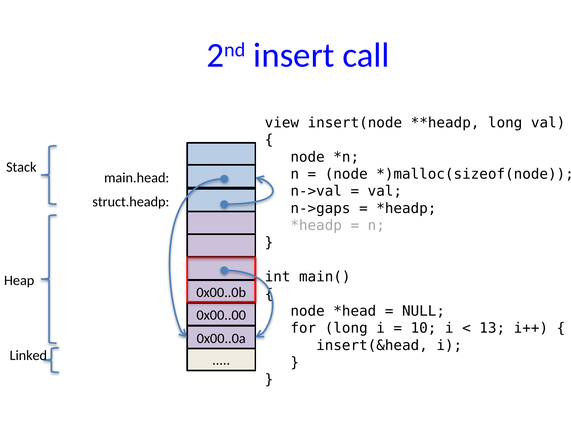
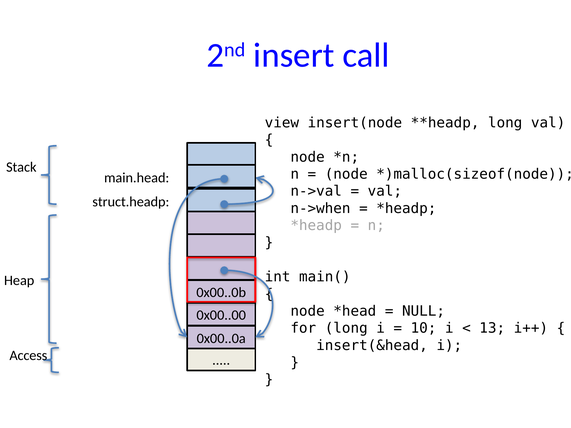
n->gaps: n->gaps -> n->when
Linked: Linked -> Access
